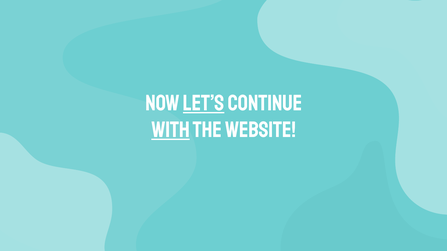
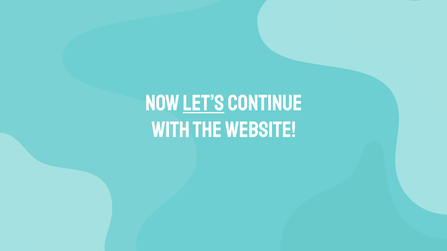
with underline: present -> none
